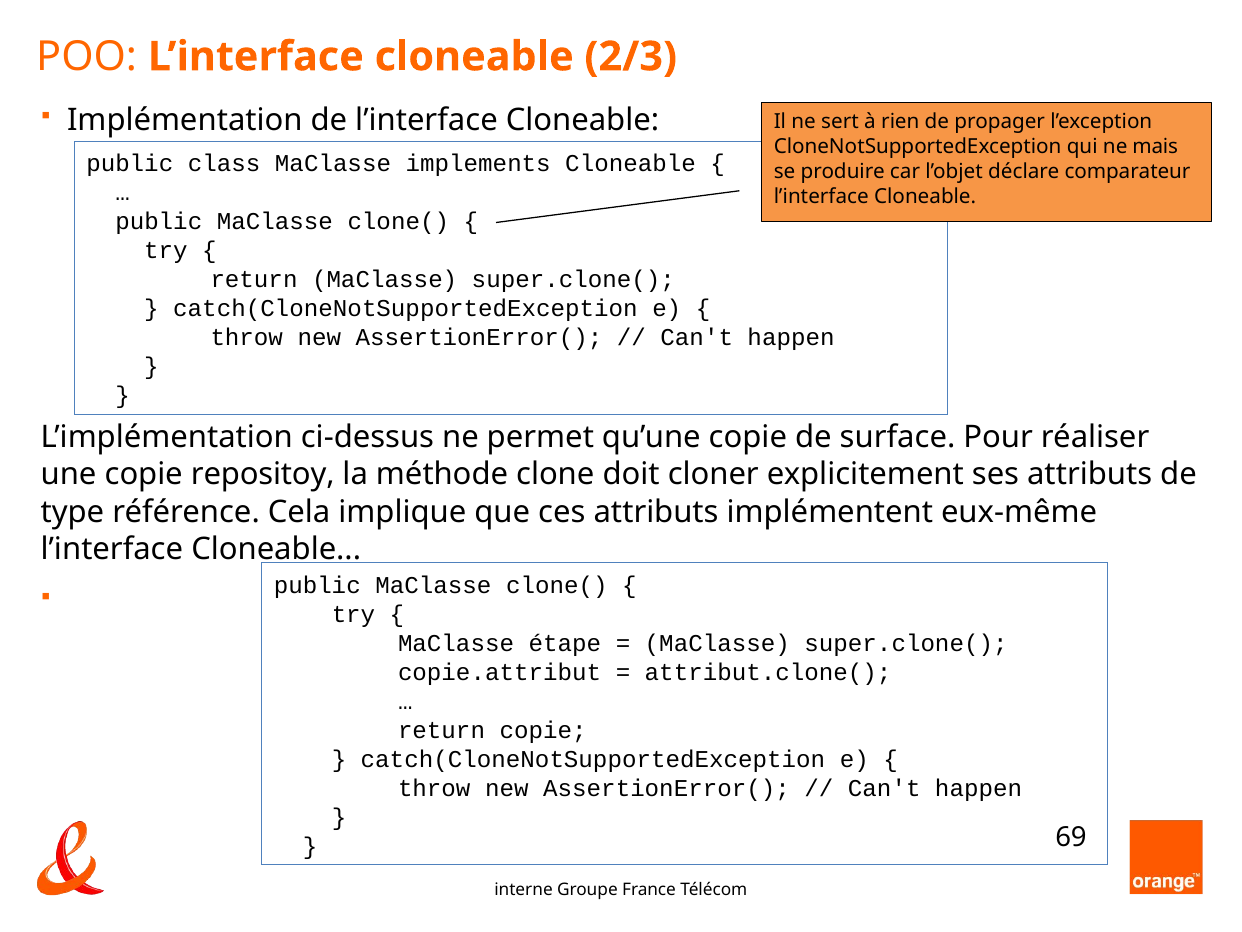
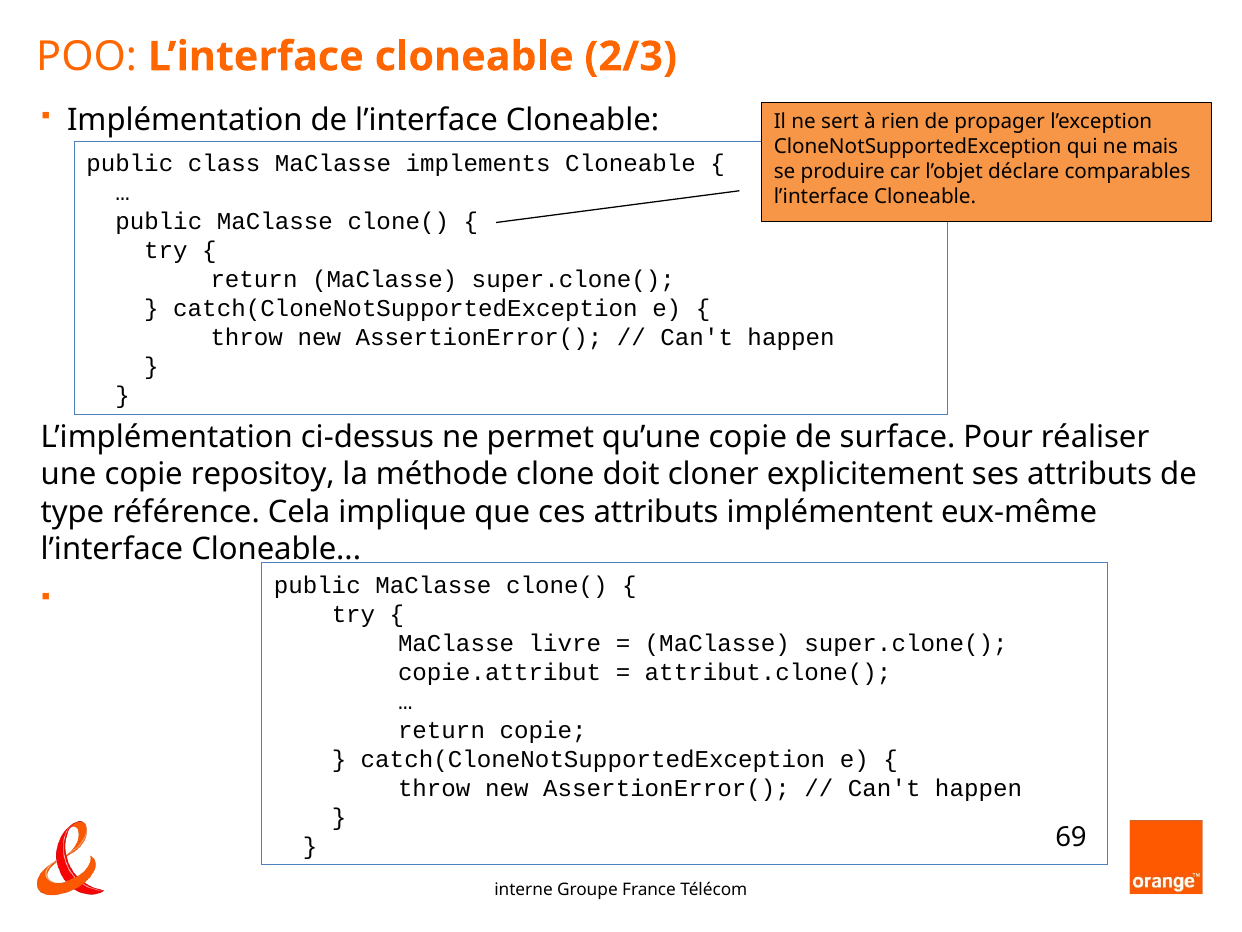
comparateur: comparateur -> comparables
étape: étape -> livre
